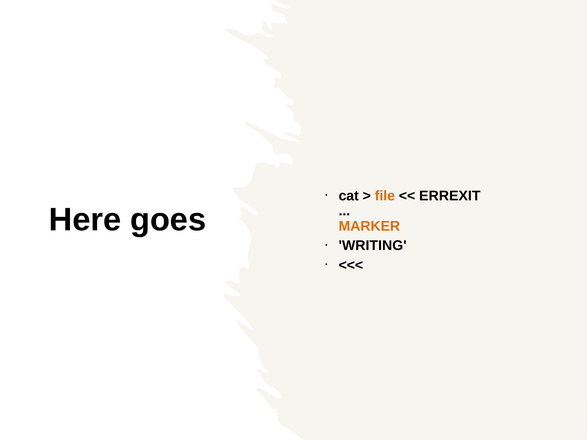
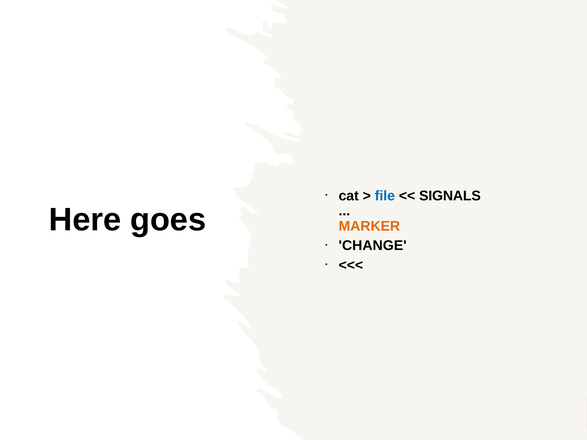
file colour: orange -> blue
ERREXIT: ERREXIT -> SIGNALS
WRITING: WRITING -> CHANGE
